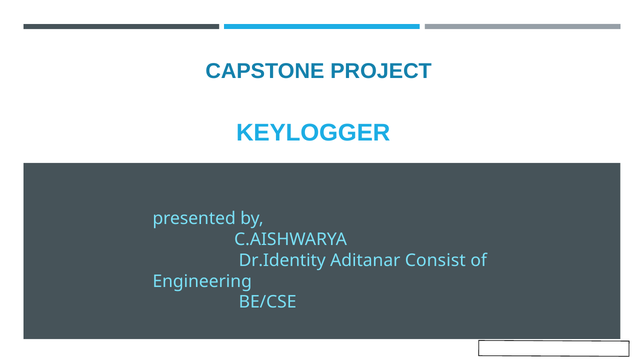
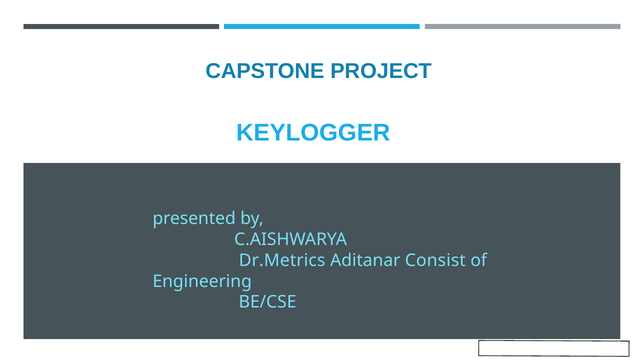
Dr.Identity: Dr.Identity -> Dr.Metrics
